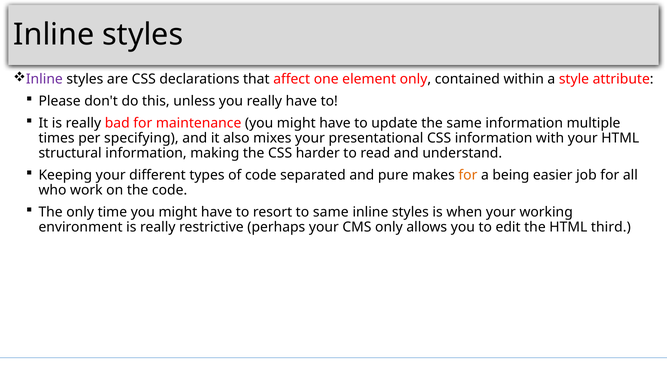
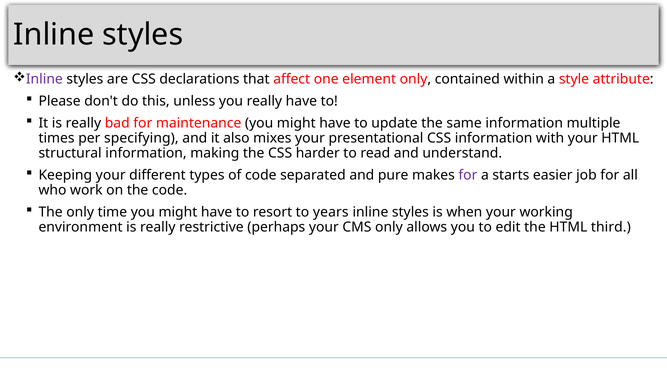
for at (468, 175) colour: orange -> purple
being: being -> starts
to same: same -> years
